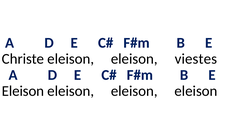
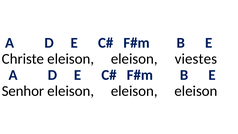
Eleison at (23, 91): Eleison -> Senhor
